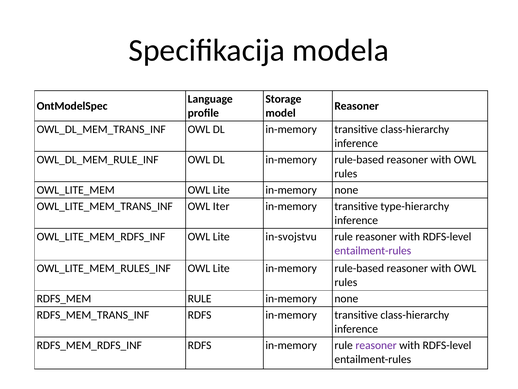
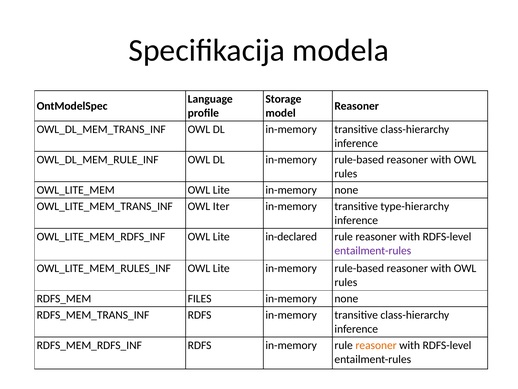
in-svojstvu: in-svojstvu -> in-declared
RULE at (200, 298): RULE -> FILES
reasoner at (376, 345) colour: purple -> orange
